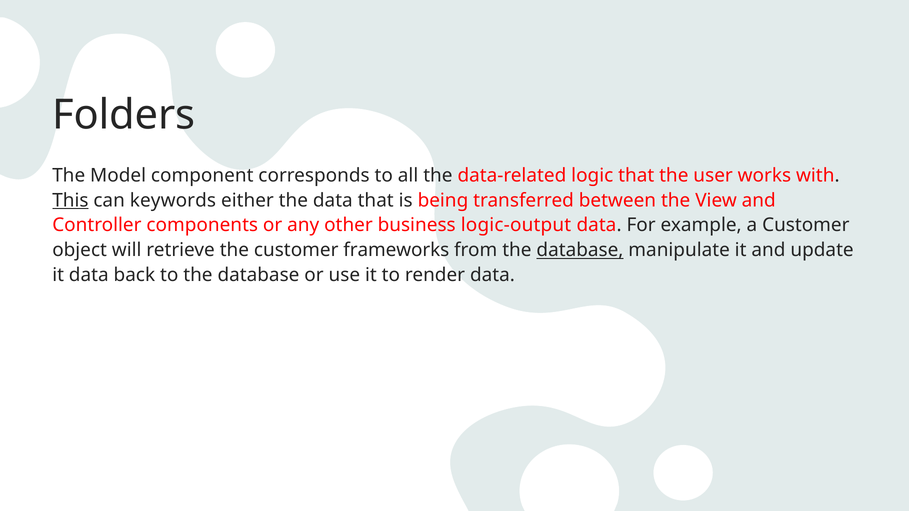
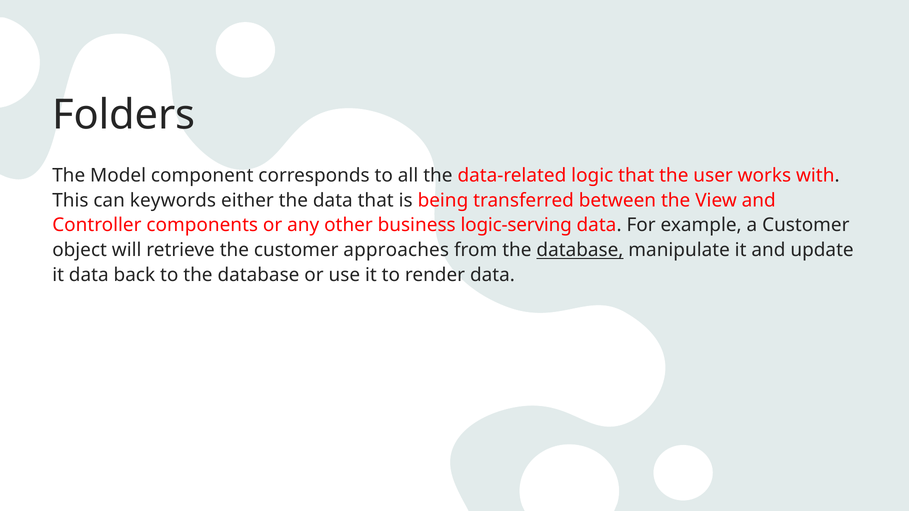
This underline: present -> none
logic-output: logic-output -> logic-serving
frameworks: frameworks -> approaches
